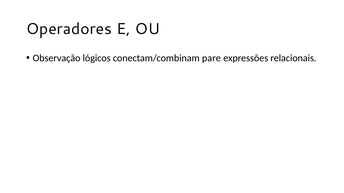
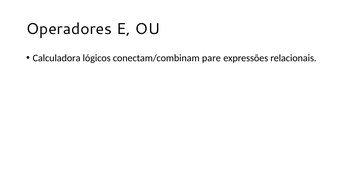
Observação: Observação -> Calculadora
